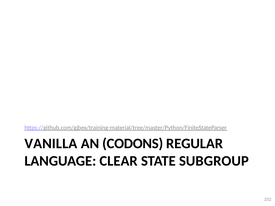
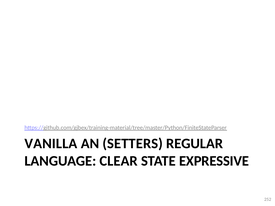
CODONS: CODONS -> SETTERS
SUBGROUP: SUBGROUP -> EXPRESSIVE
